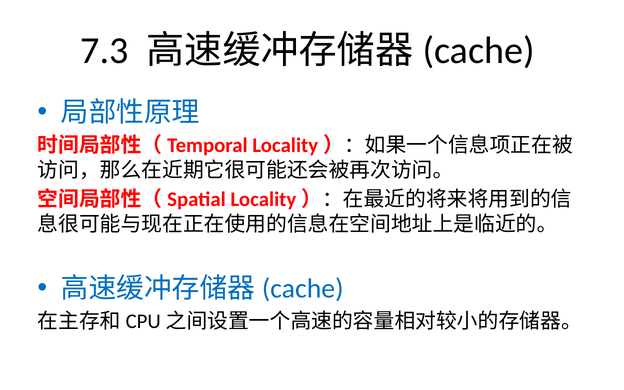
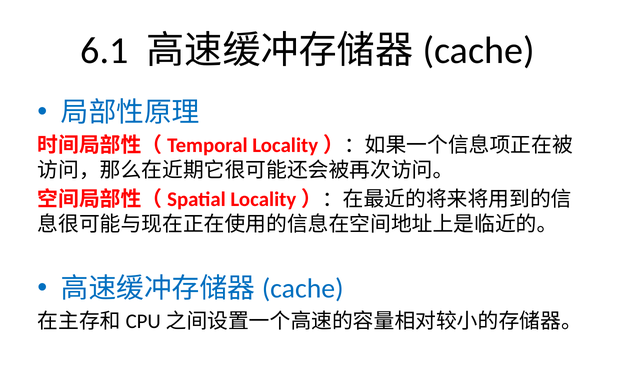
7.3: 7.3 -> 6.1
